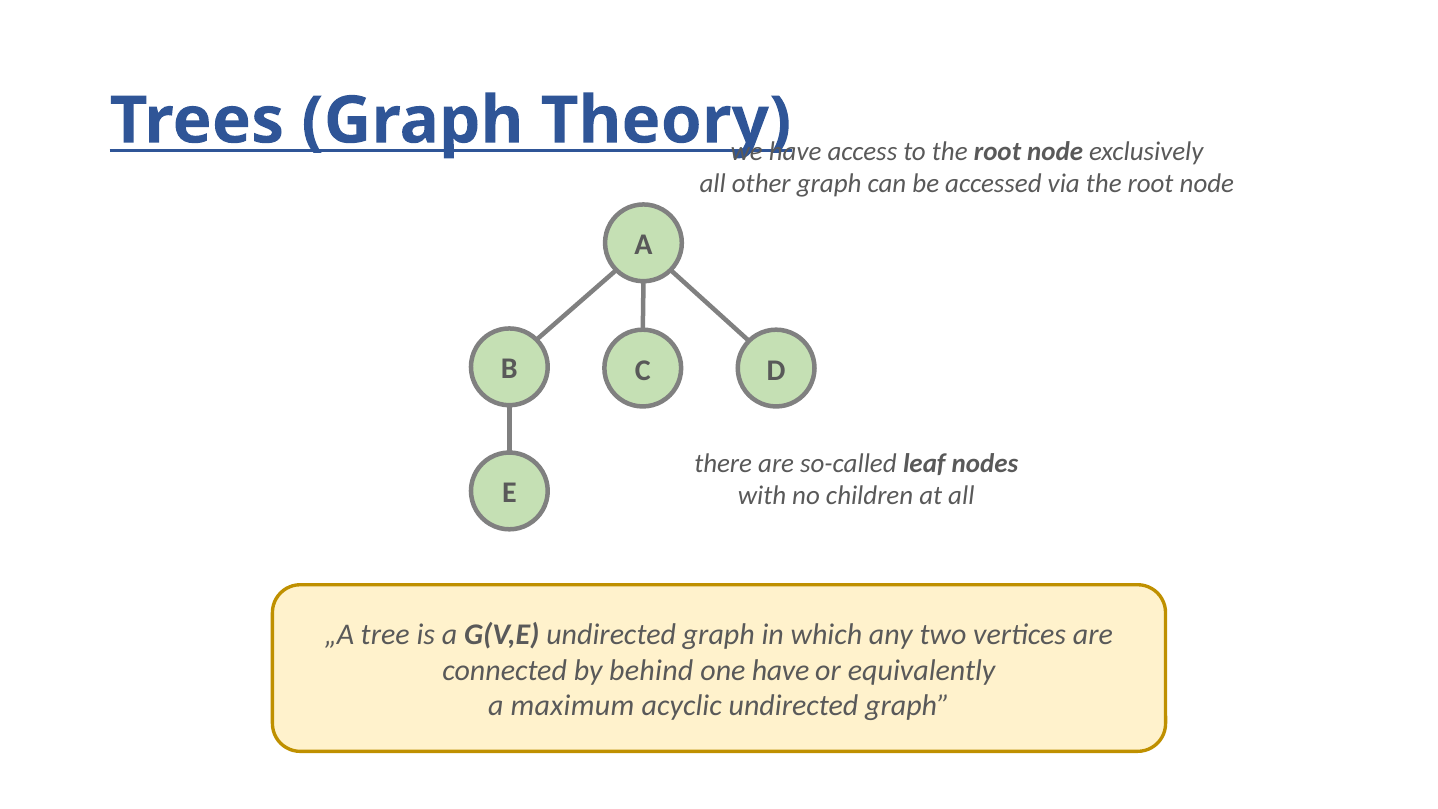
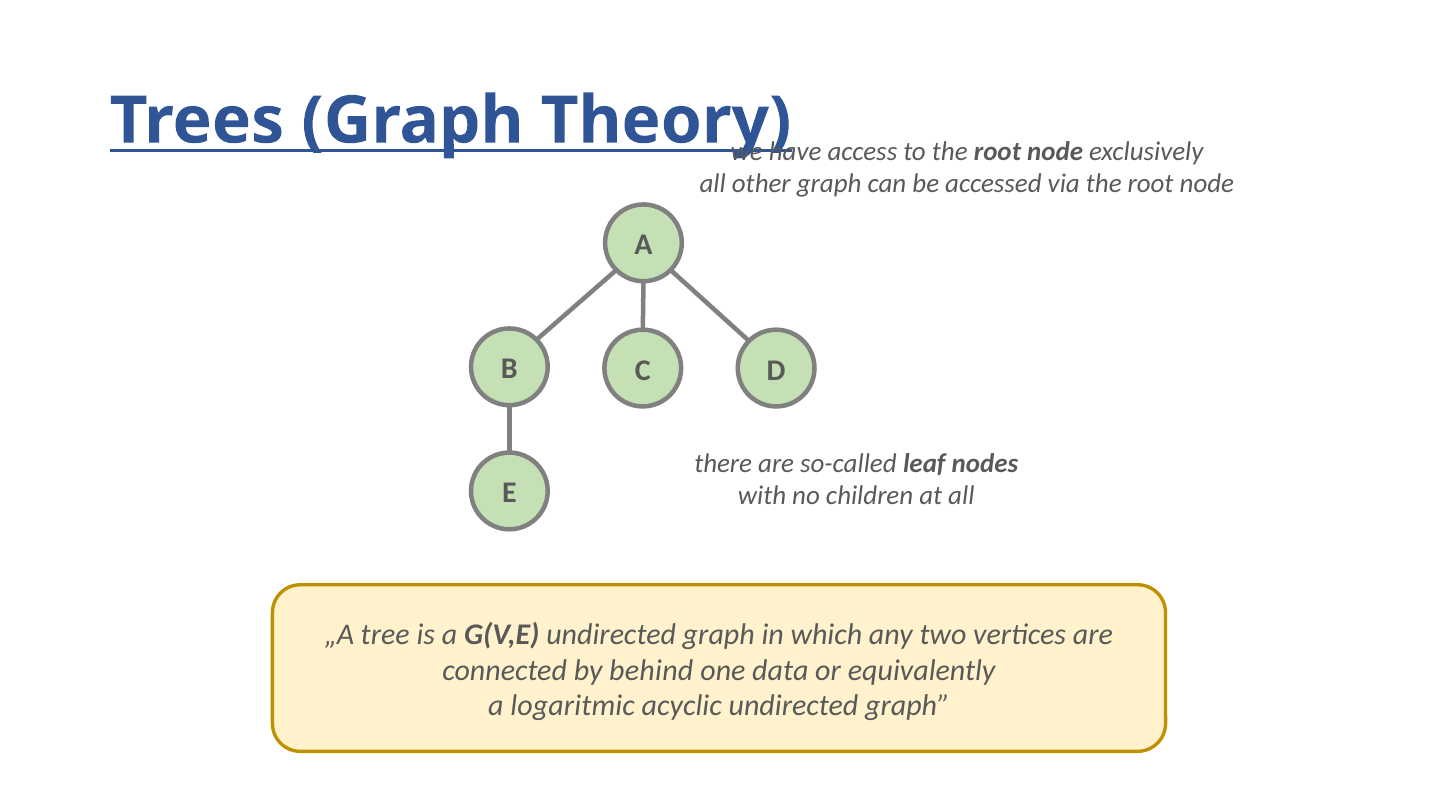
one have: have -> data
maximum: maximum -> logaritmic
